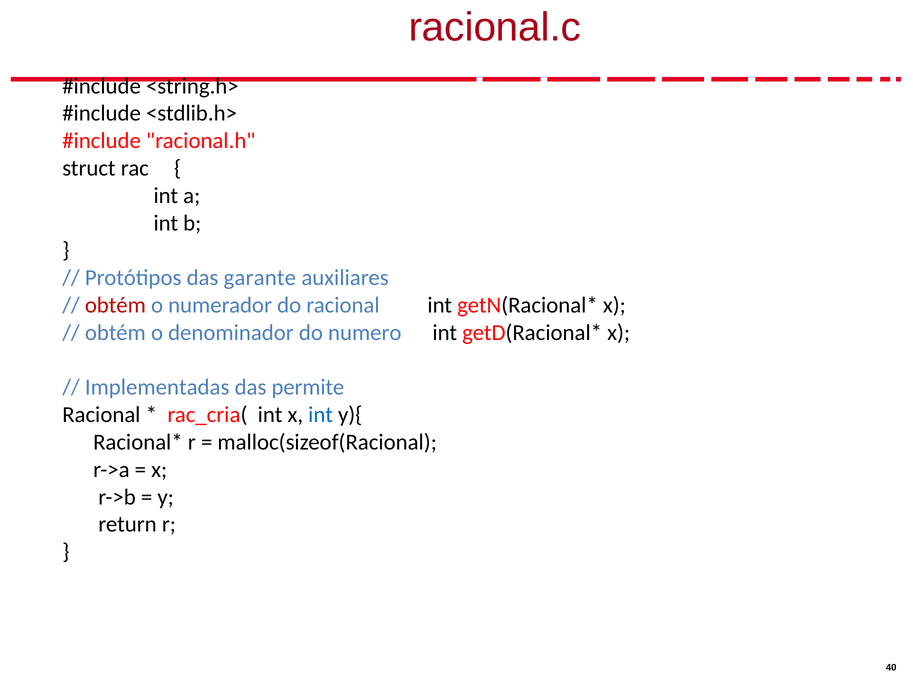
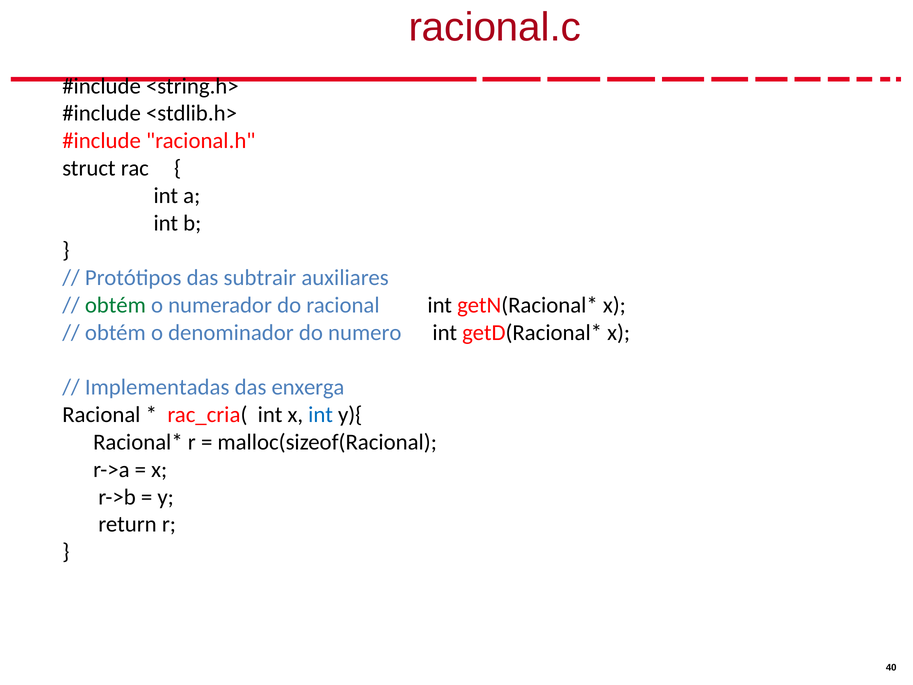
garante: garante -> subtrair
obtém at (115, 305) colour: red -> green
permite: permite -> enxerga
